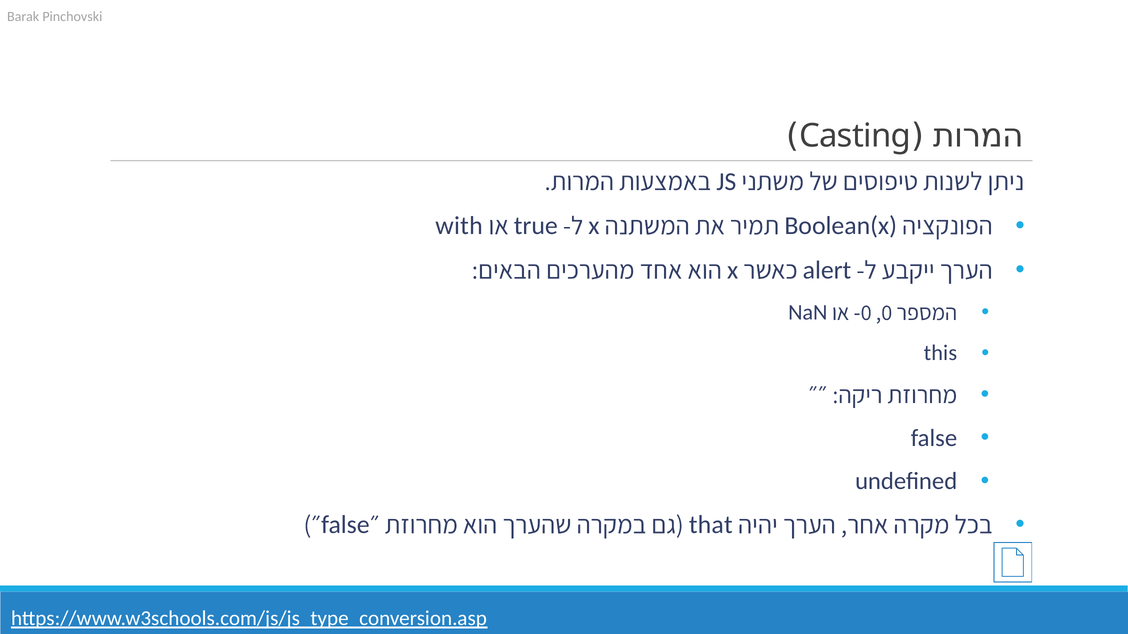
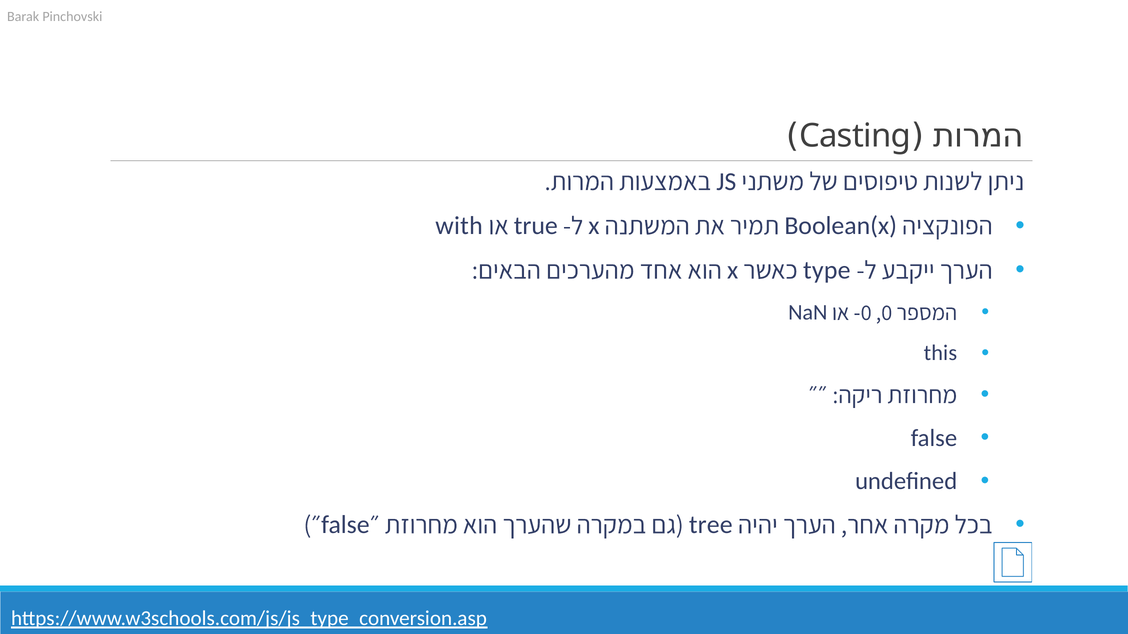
alert: alert -> type
that: that -> tree
